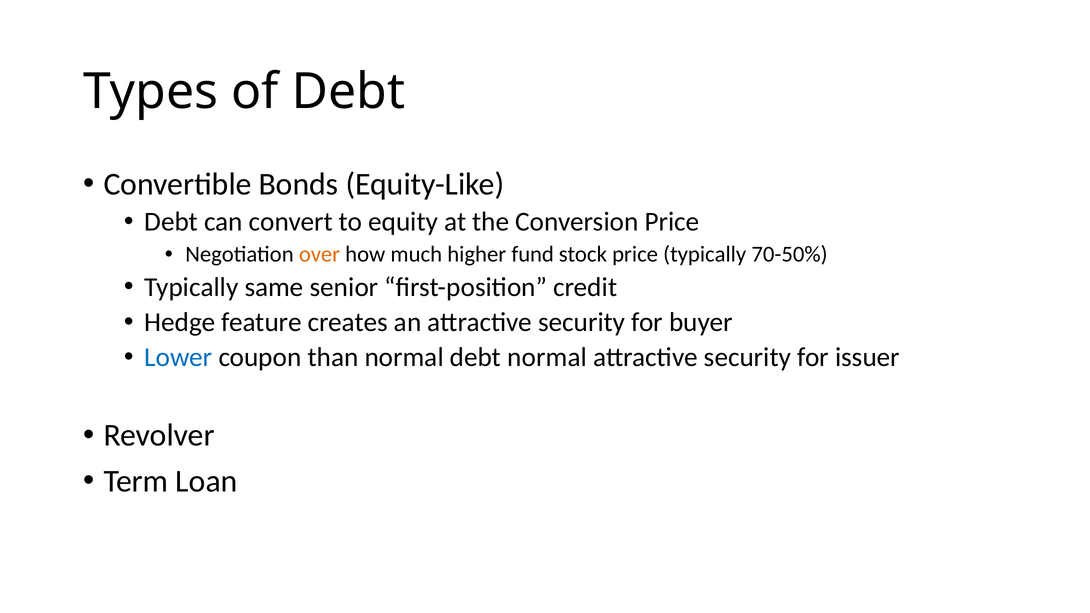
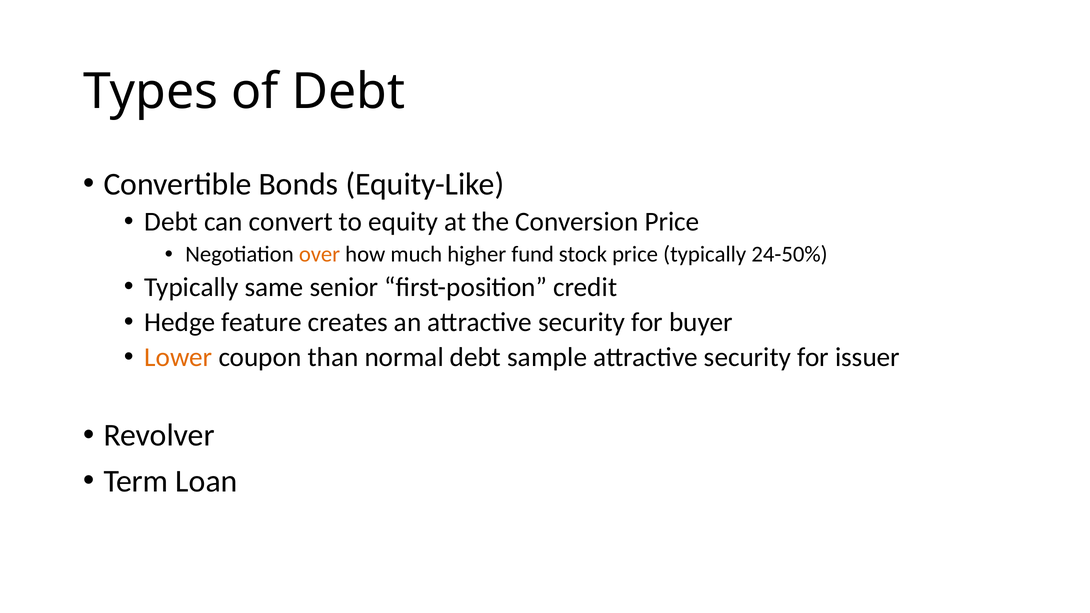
70-50%: 70-50% -> 24-50%
Lower colour: blue -> orange
debt normal: normal -> sample
